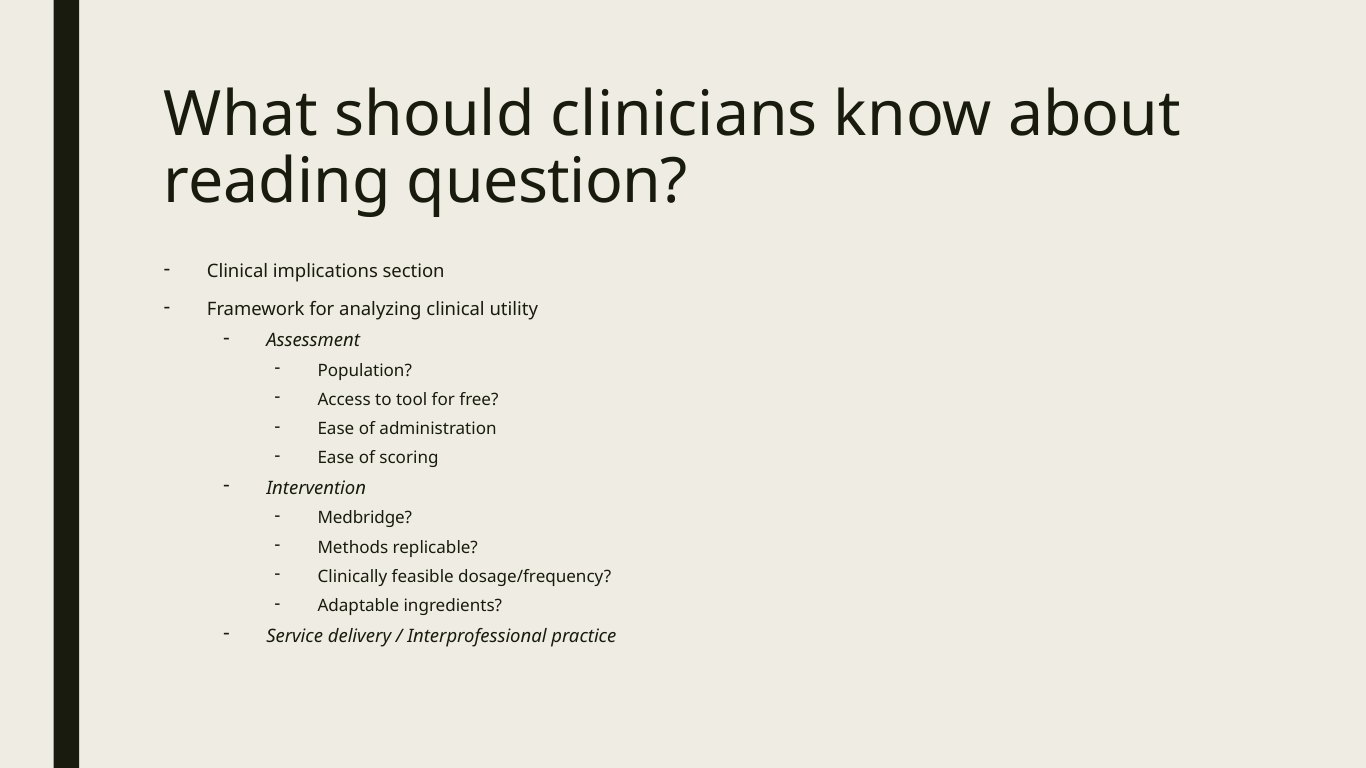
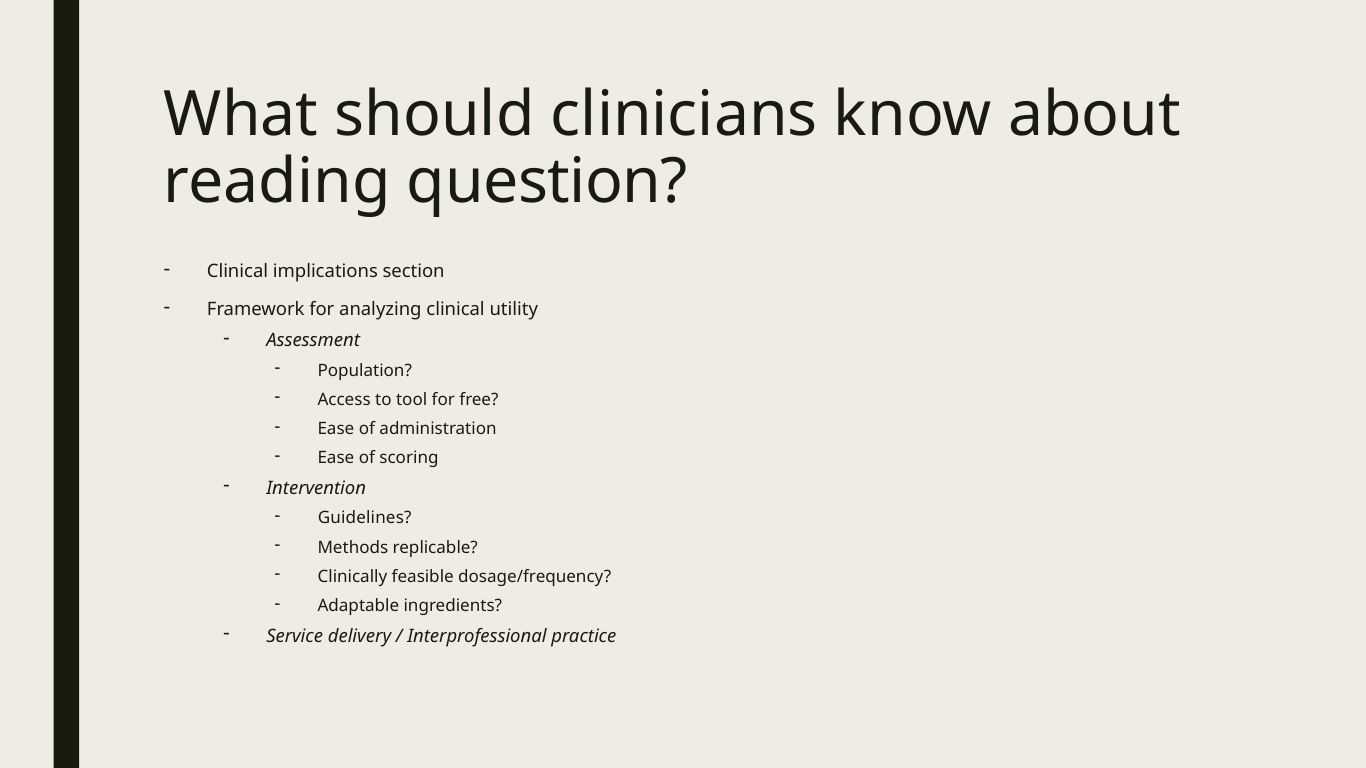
Medbridge: Medbridge -> Guidelines
